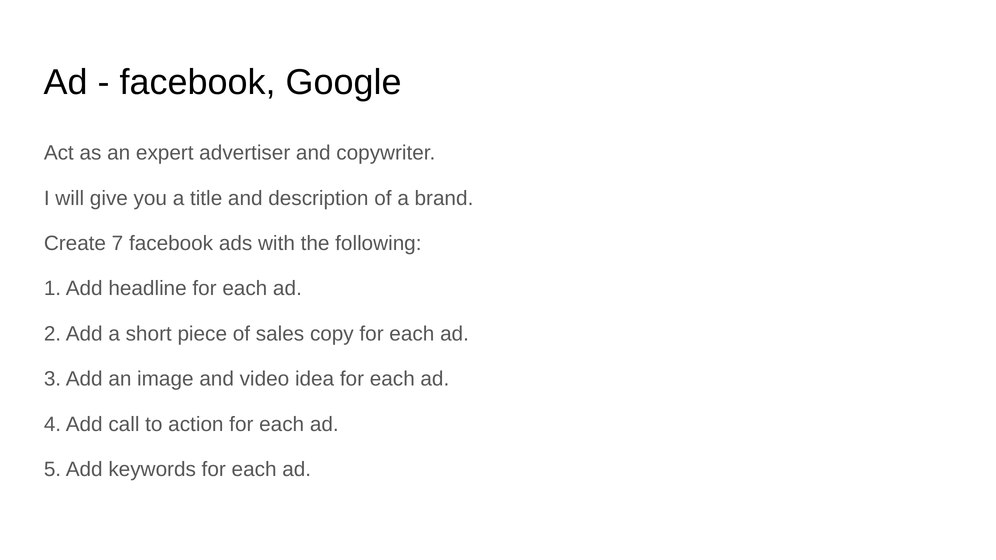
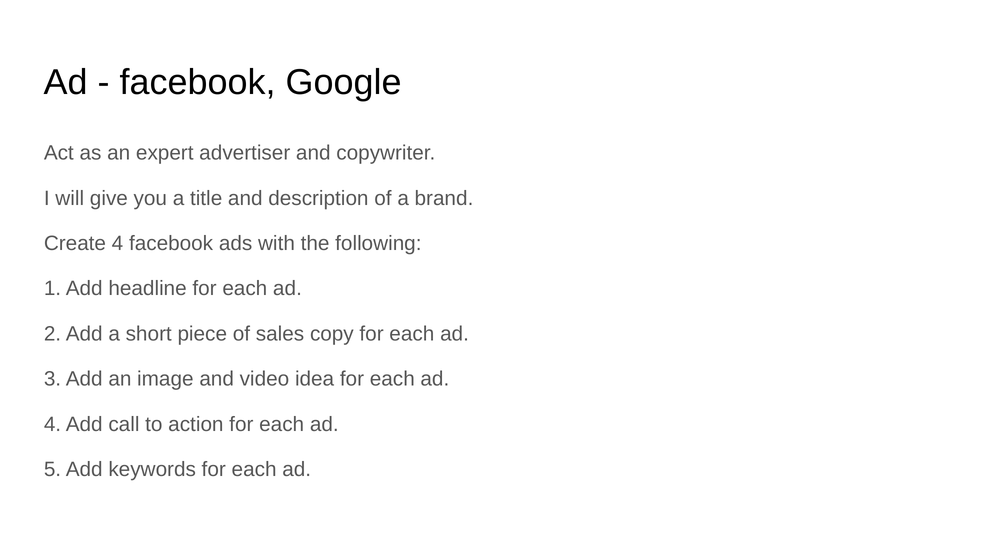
Create 7: 7 -> 4
